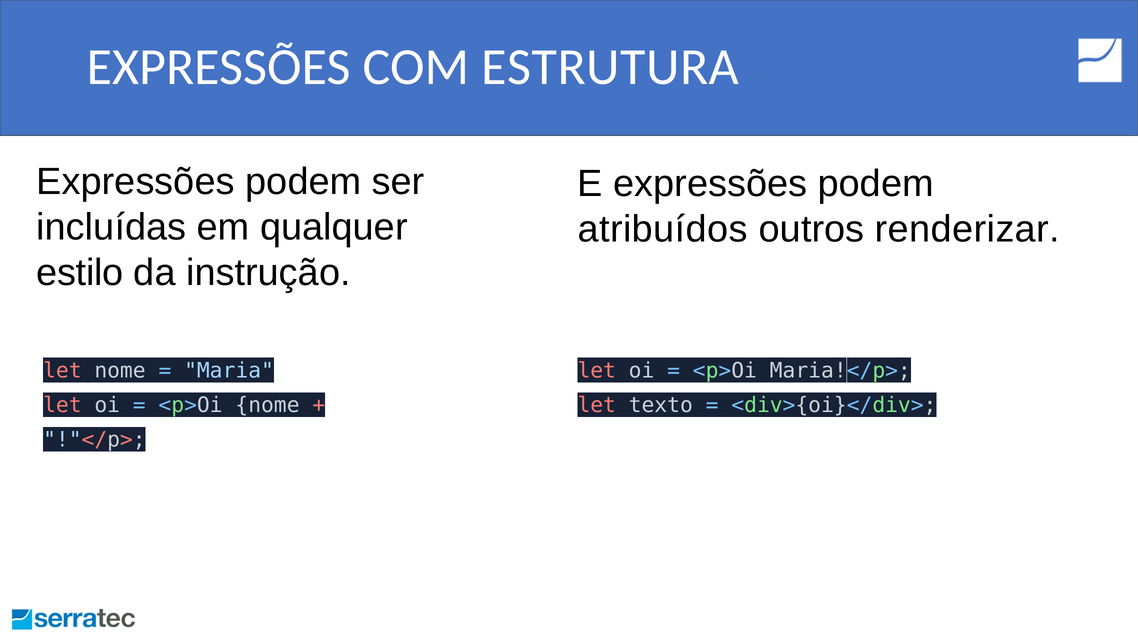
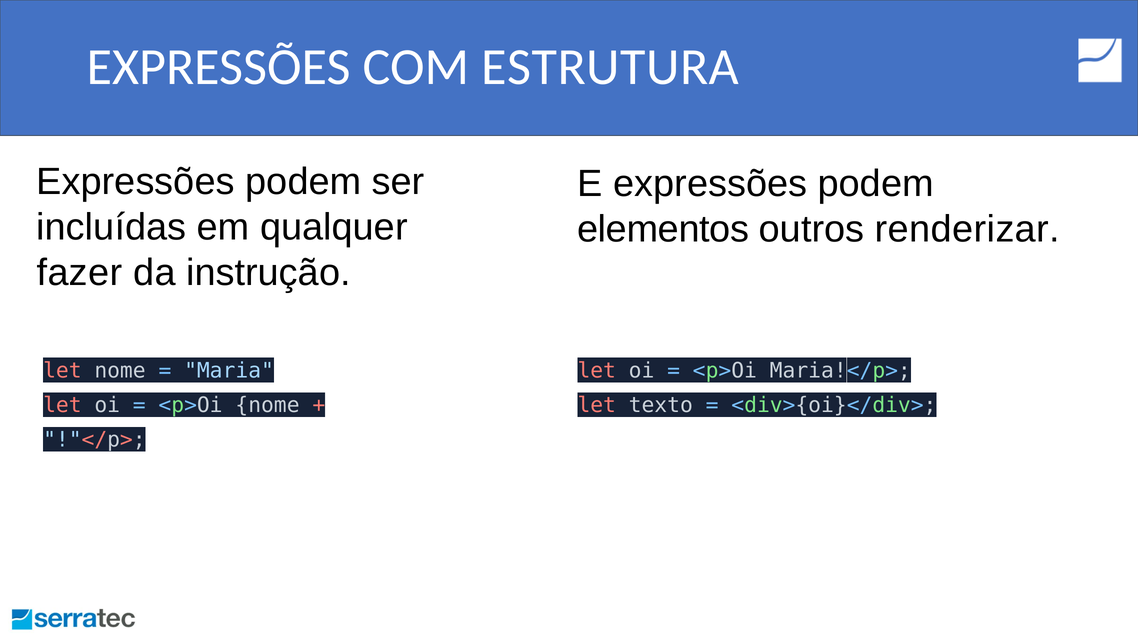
atribuídos: atribuídos -> elementos
estilo: estilo -> fazer
